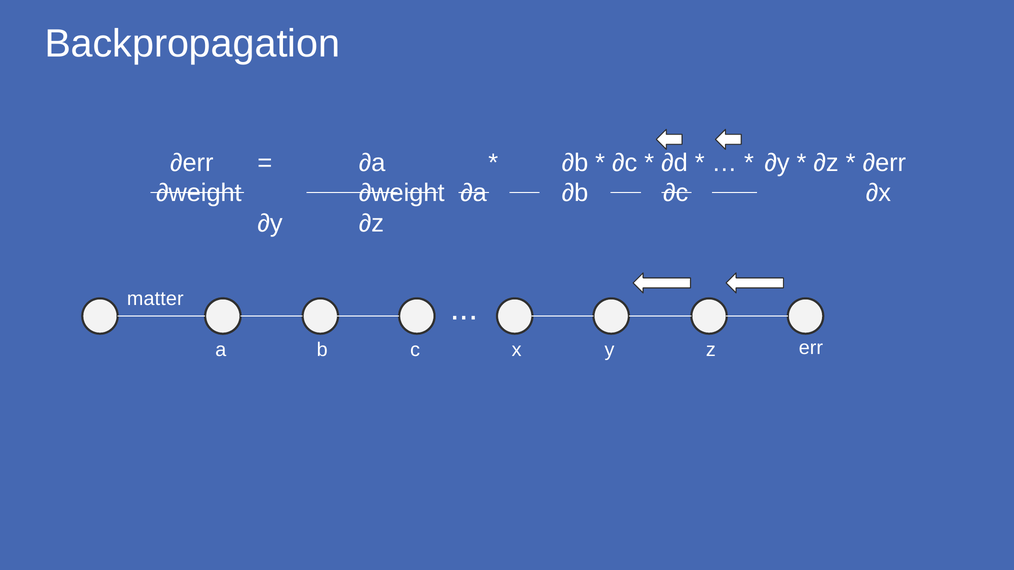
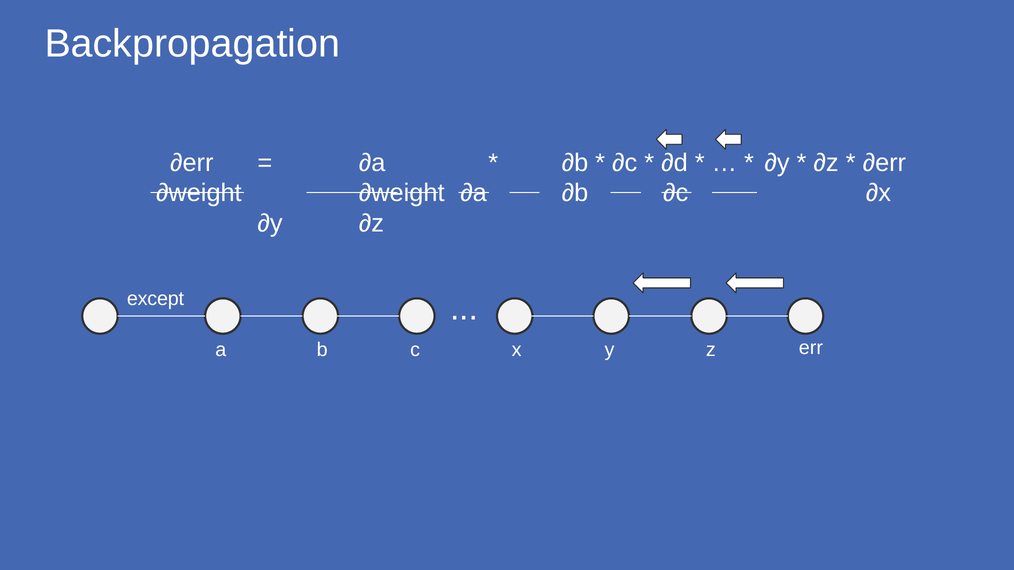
matter: matter -> except
